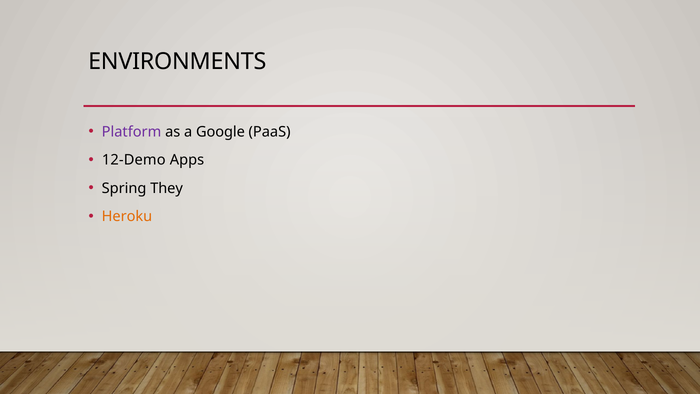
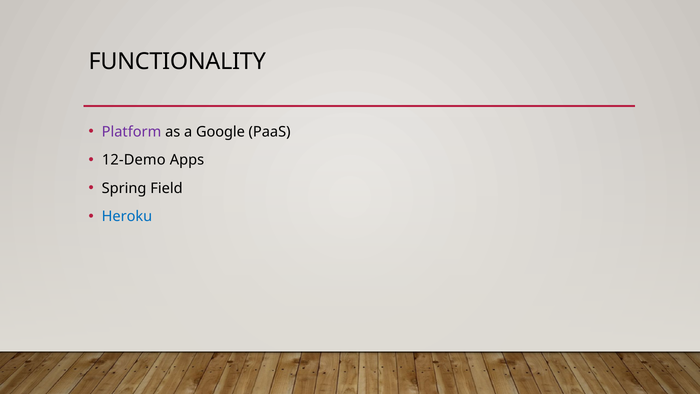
ENVIRONMENTS: ENVIRONMENTS -> FUNCTIONALITY
They: They -> Field
Heroku colour: orange -> blue
